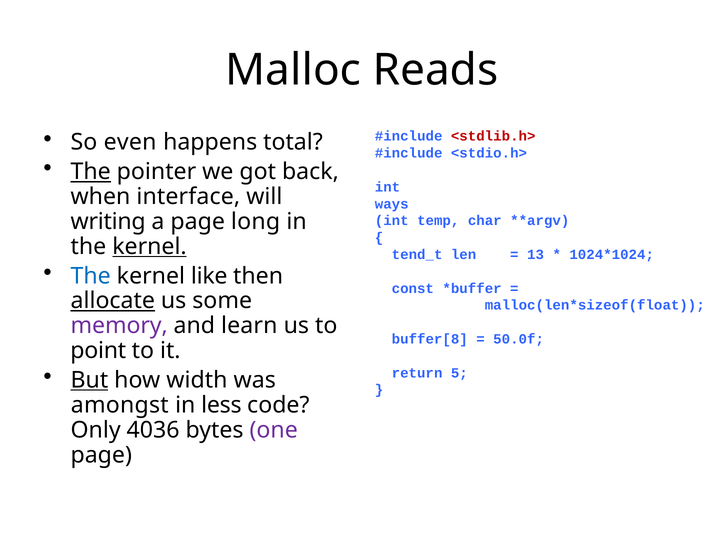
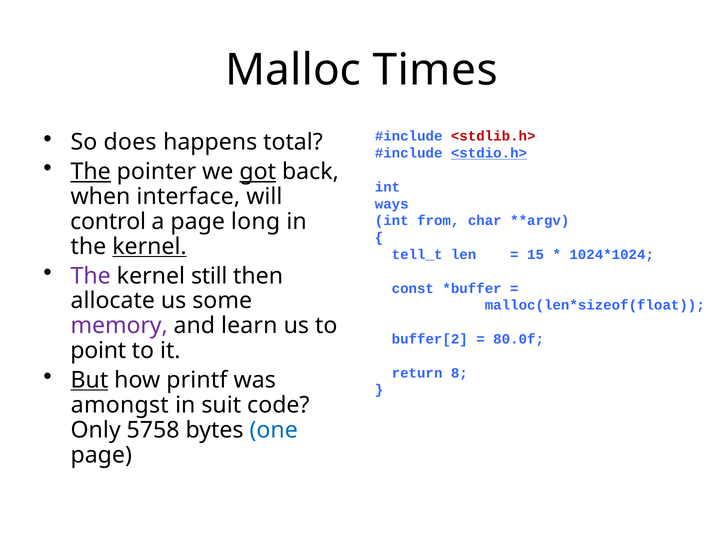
Reads: Reads -> Times
even: even -> does
<stdio.h> underline: none -> present
got underline: none -> present
writing: writing -> control
temp: temp -> from
tend_t: tend_t -> tell_t
13: 13 -> 15
The at (91, 276) colour: blue -> purple
like: like -> still
allocate underline: present -> none
buffer[8: buffer[8 -> buffer[2
50.0f: 50.0f -> 80.0f
width: width -> printf
5: 5 -> 8
less: less -> suit
4036: 4036 -> 5758
one colour: purple -> blue
